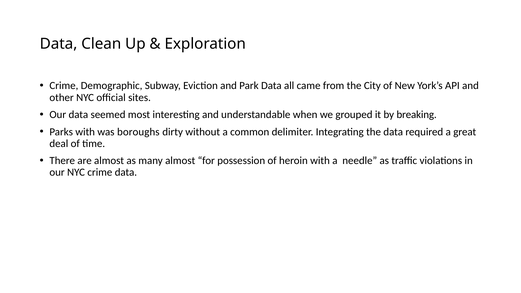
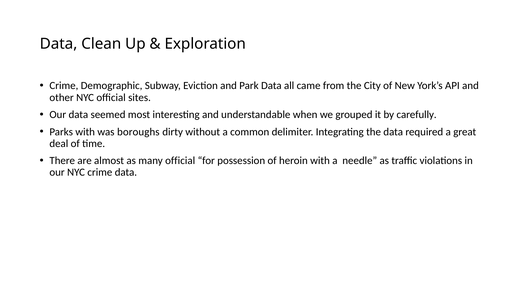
breaking: breaking -> carefully
many almost: almost -> official
